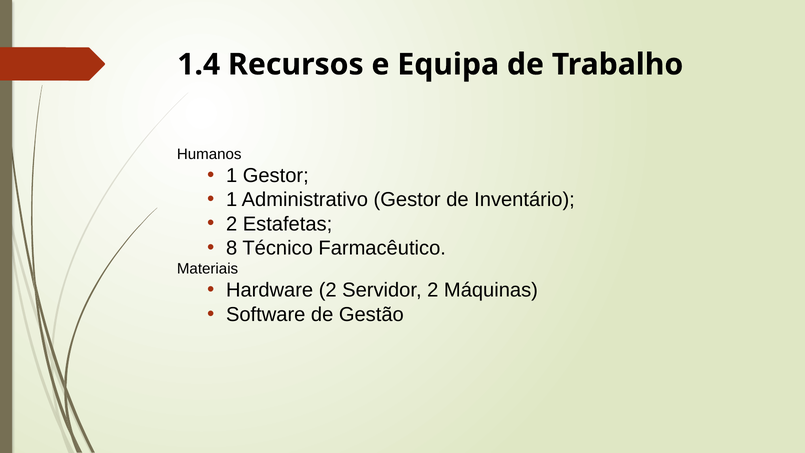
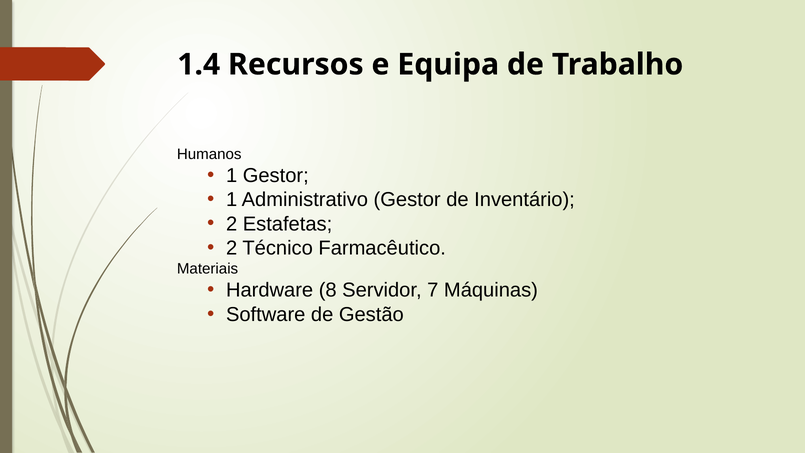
8 at (232, 248): 8 -> 2
Hardware 2: 2 -> 8
Servidor 2: 2 -> 7
